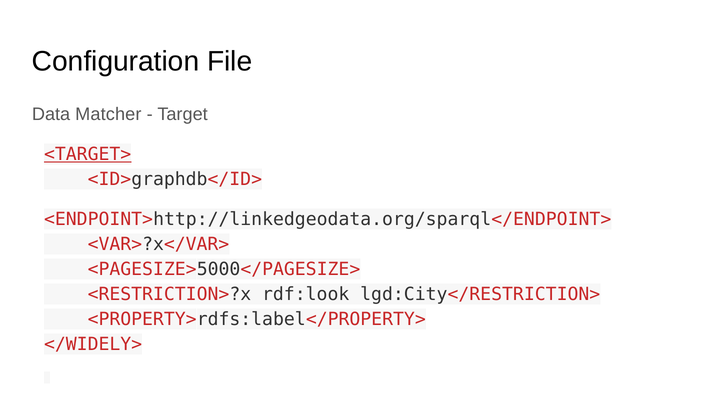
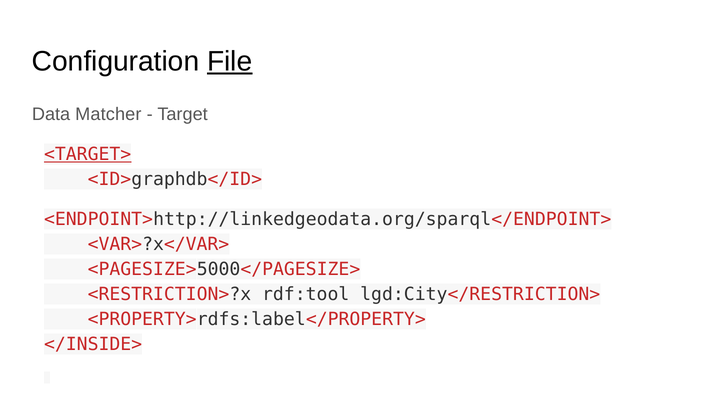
File underline: none -> present
rdf:look: rdf:look -> rdf:tool
</WIDELY>: </WIDELY> -> </INSIDE>
